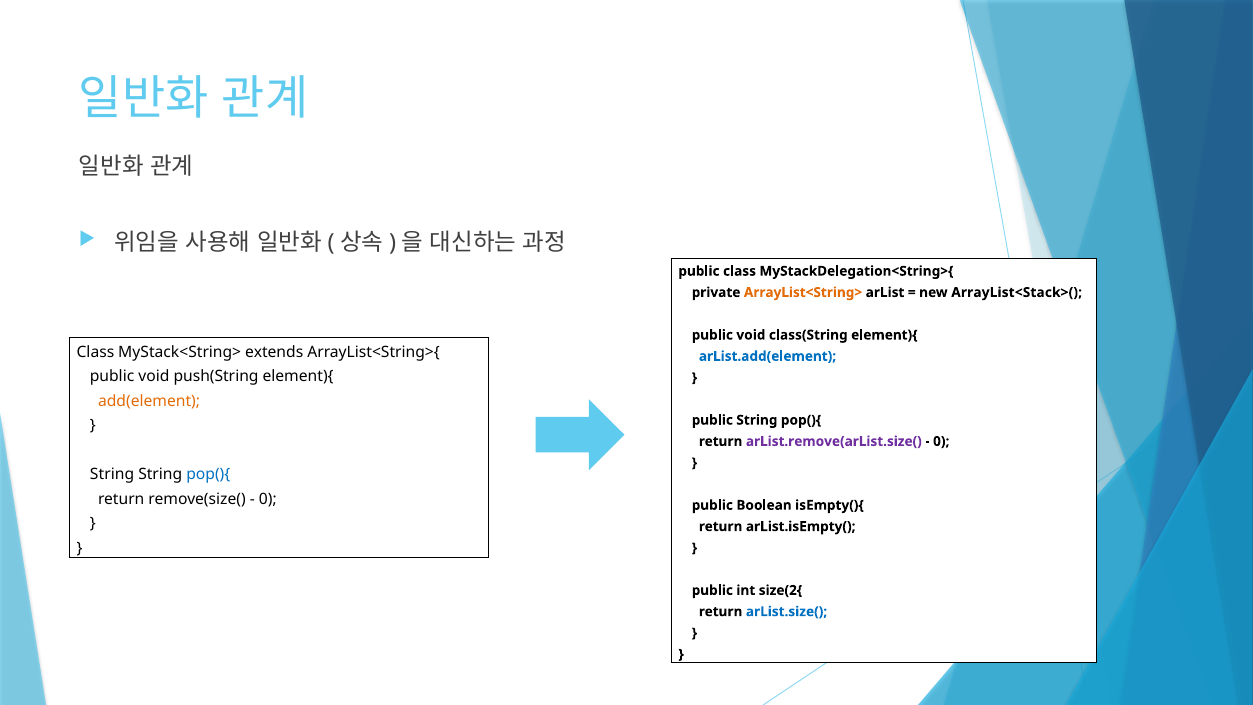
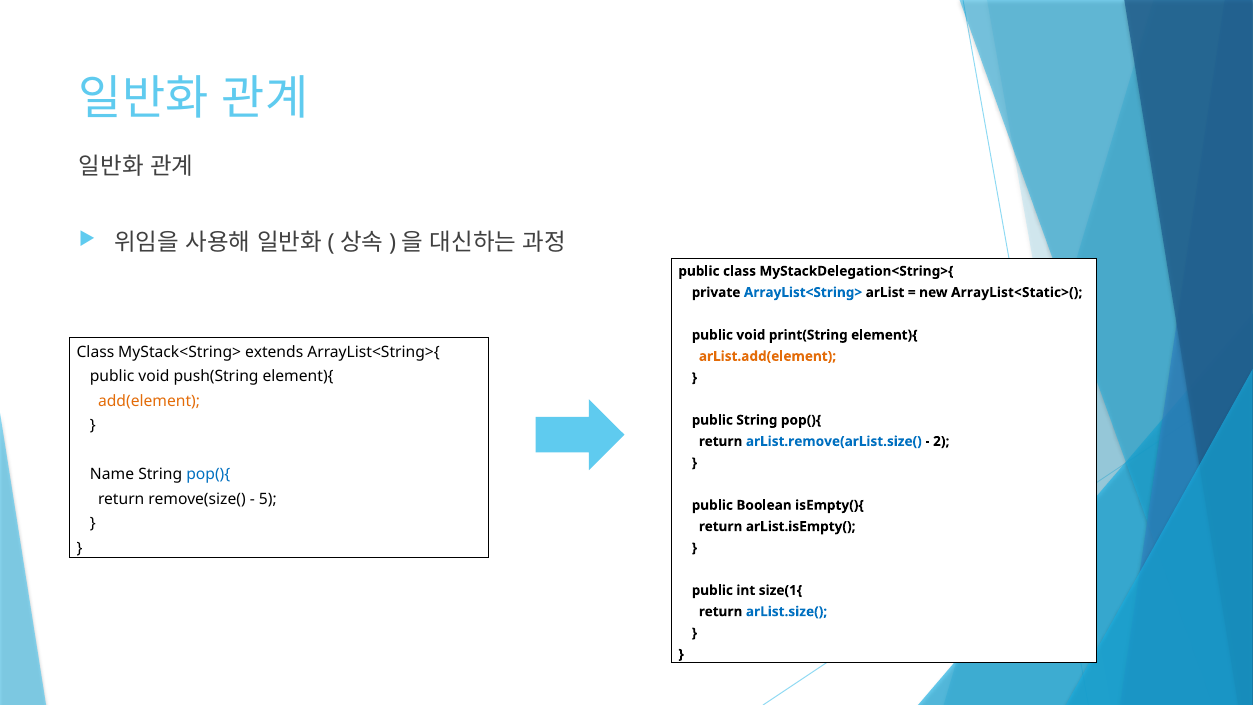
ArrayList<String> colour: orange -> blue
ArrayList<Stack>(: ArrayList<Stack>( -> ArrayList<Static>(
class(String: class(String -> print(String
arList.add(element colour: blue -> orange
arList.remove(arList.size( colour: purple -> blue
0 at (941, 441): 0 -> 2
String at (112, 475): String -> Name
0 at (268, 499): 0 -> 5
size(2{: size(2{ -> size(1{
